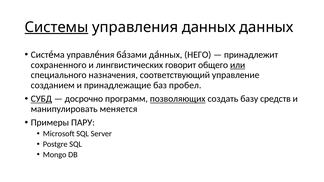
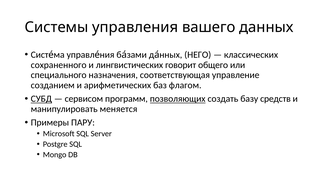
Системы underline: present -> none
управления данных: данных -> вашего
принадлежит: принадлежит -> классических
или underline: present -> none
соответствующий: соответствующий -> соответствующая
принадлежащие: принадлежащие -> арифметических
пробел: пробел -> флагом
досрочно: досрочно -> сервисом
